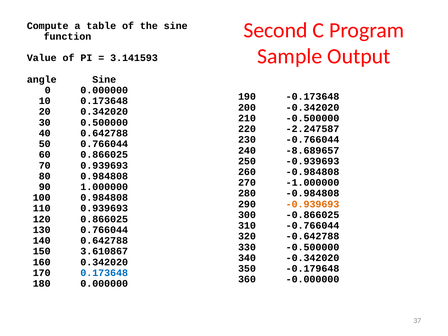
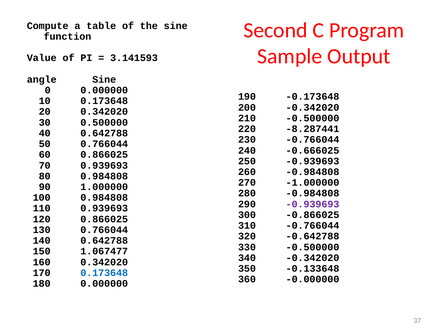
-2.247587: -2.247587 -> -8.287441
-8.689657: -8.689657 -> -0.666025
-0.939693 at (313, 204) colour: orange -> purple
3.610867: 3.610867 -> 1.067477
-0.179648: -0.179648 -> -0.133648
